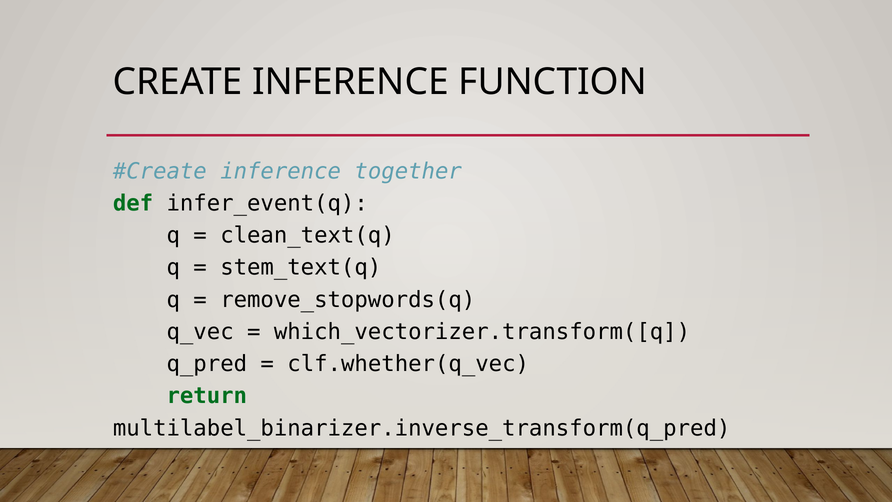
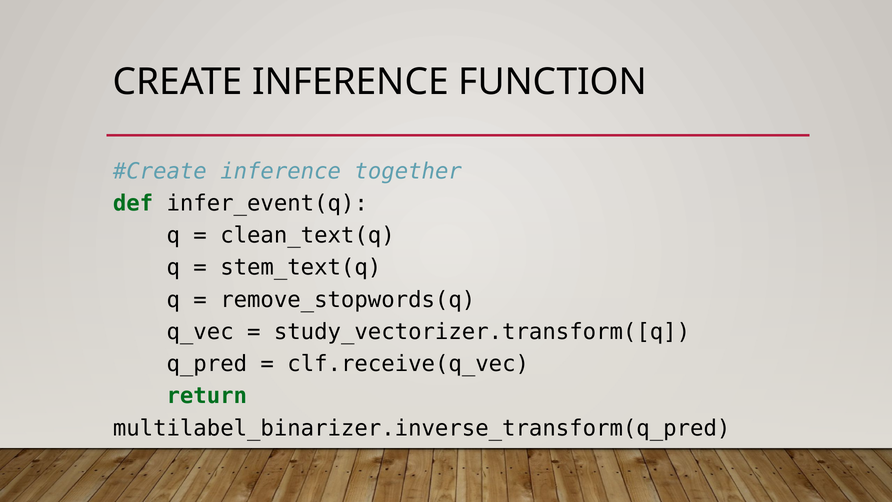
which_vectorizer.transform([q: which_vectorizer.transform([q -> study_vectorizer.transform([q
clf.whether(q_vec: clf.whether(q_vec -> clf.receive(q_vec
